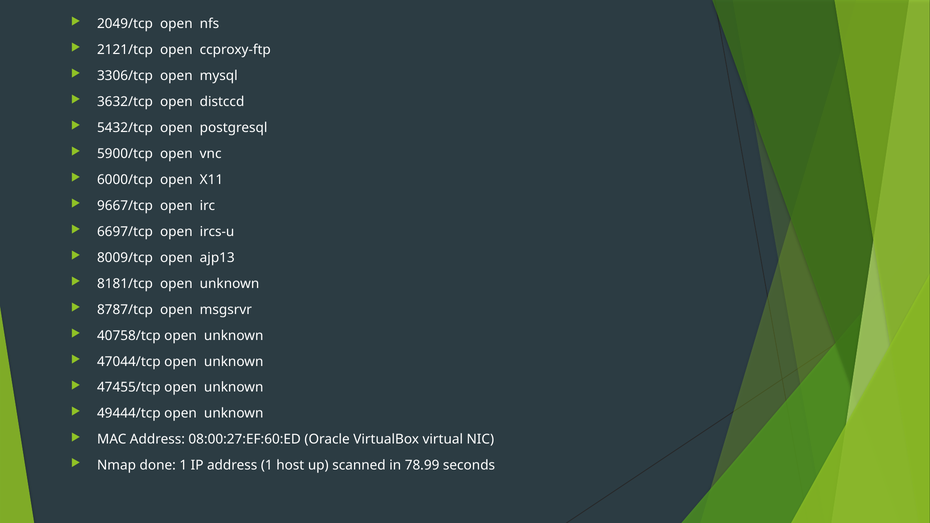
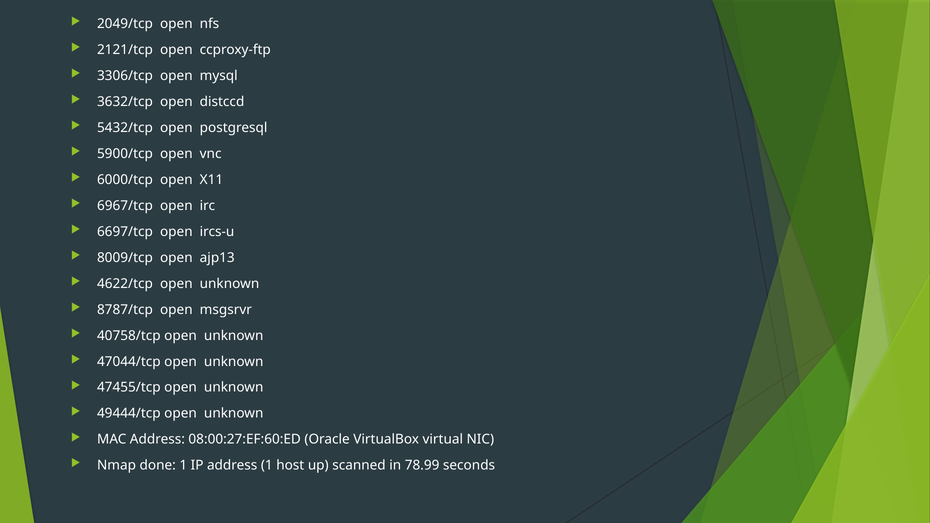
9667/tcp: 9667/tcp -> 6967/tcp
8181/tcp: 8181/tcp -> 4622/tcp
